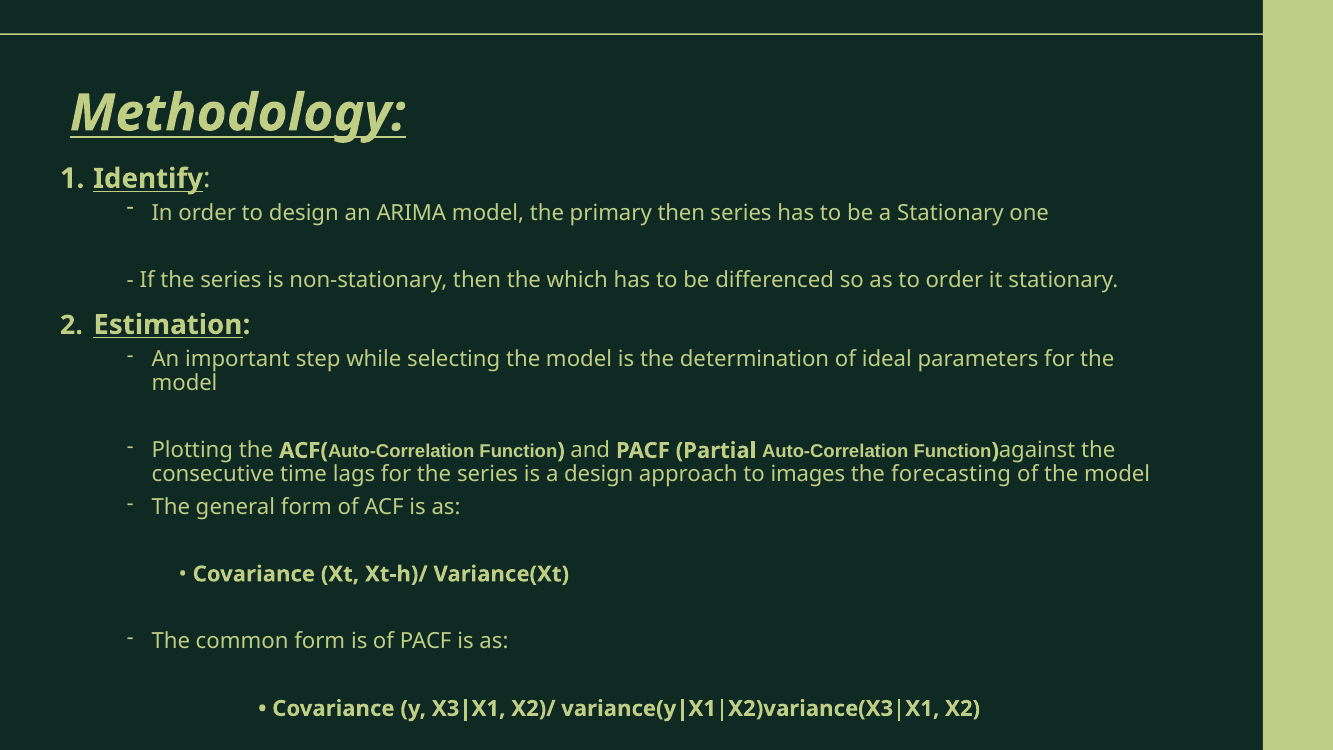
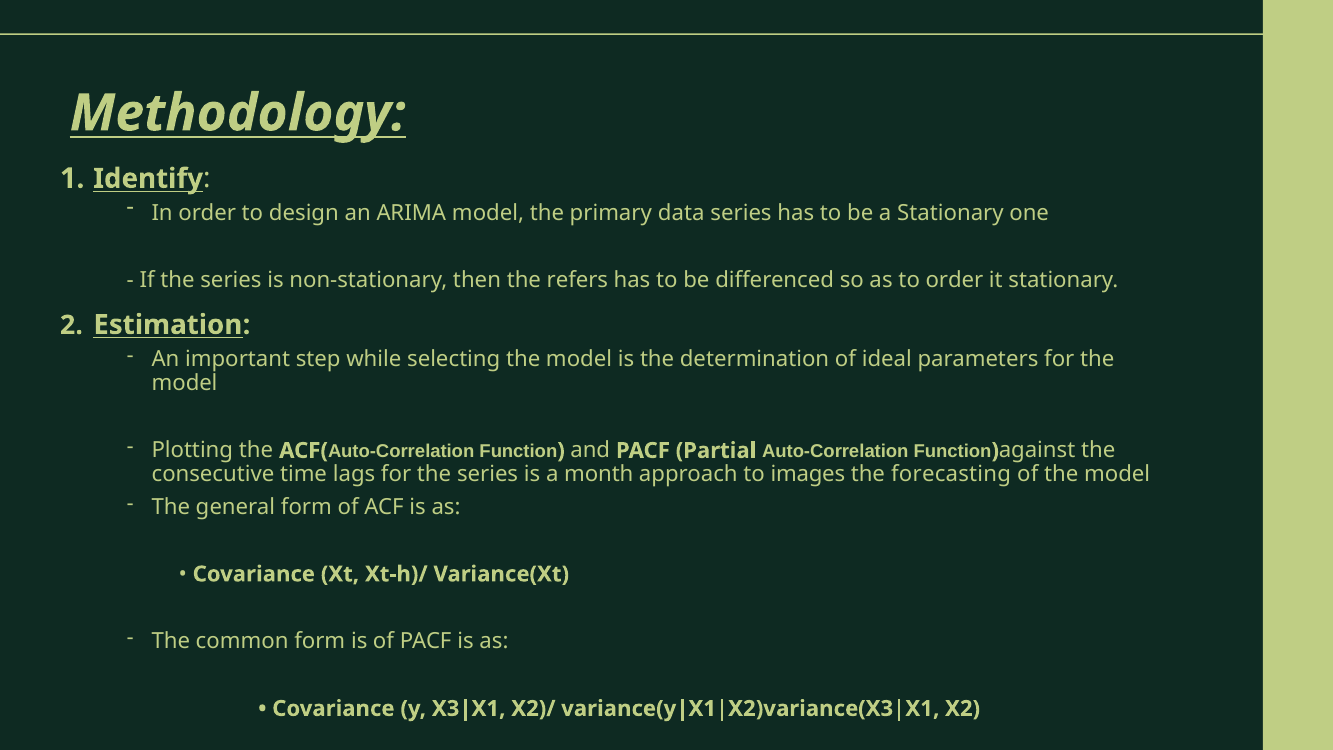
primary then: then -> data
which: which -> refers
a design: design -> month
